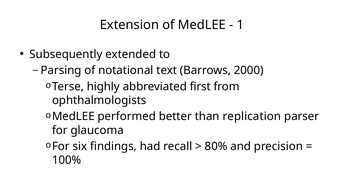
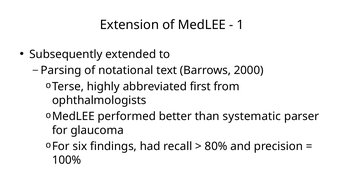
replication: replication -> systematic
